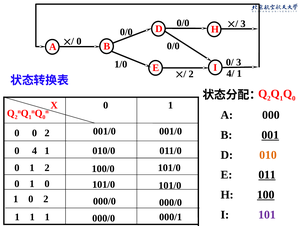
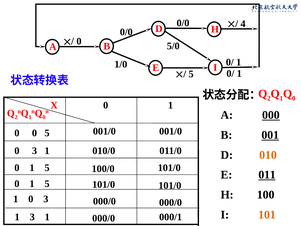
3 at (243, 24): 3 -> 4
0/0 at (173, 46): 0/0 -> 5/0
3 at (239, 62): 3 -> 1
4/ at (230, 74): 4/ -> 0/
2 at (191, 74): 2 -> 5
000 underline: none -> present
0 0 2: 2 -> 5
4 at (34, 151): 4 -> 3
2 at (47, 168): 2 -> 5
0 at (47, 184): 0 -> 5
100 underline: present -> none
1 0 2: 2 -> 3
101 colour: purple -> orange
1 at (32, 217): 1 -> 3
